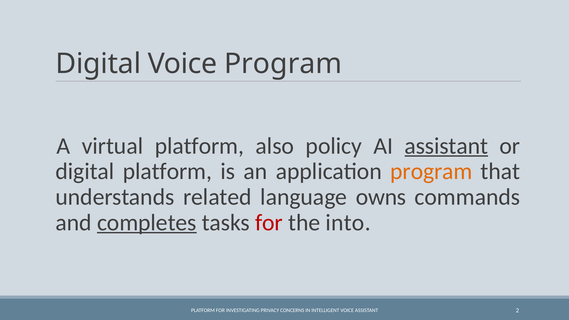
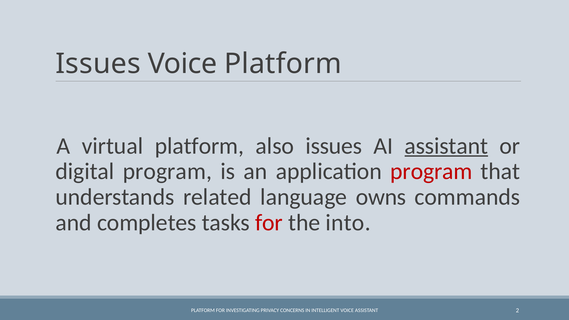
Digital at (98, 64): Digital -> Issues
Voice Program: Program -> Platform
also policy: policy -> issues
digital platform: platform -> program
program at (431, 171) colour: orange -> red
completes underline: present -> none
